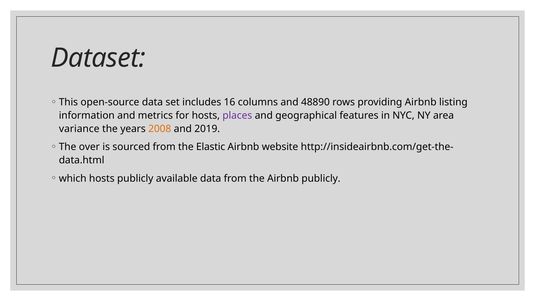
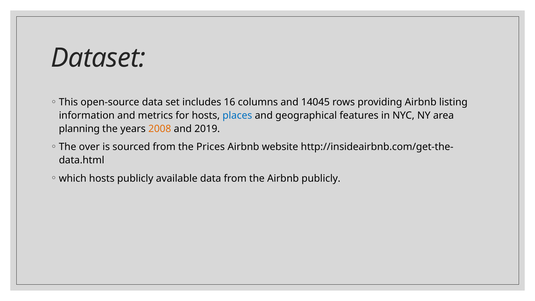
48890: 48890 -> 14045
places colour: purple -> blue
variance: variance -> planning
Elastic: Elastic -> Prices
